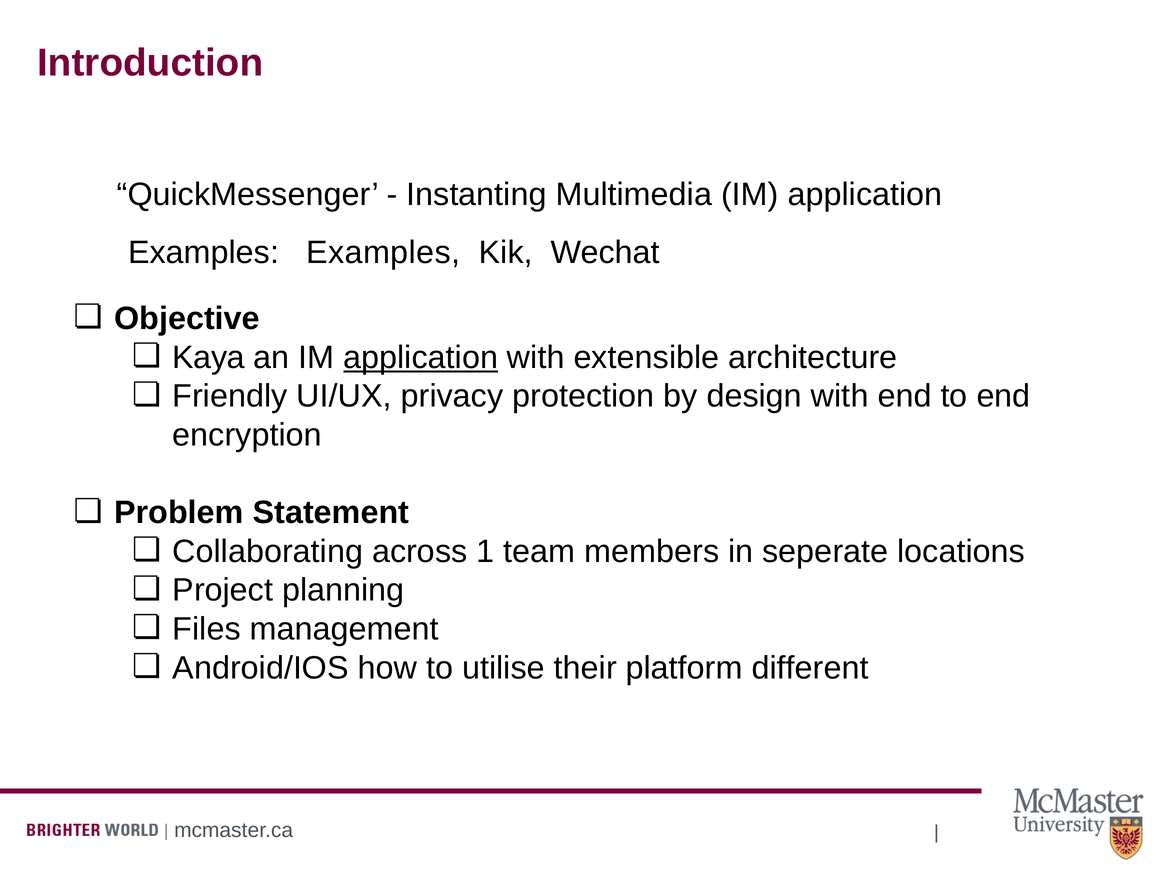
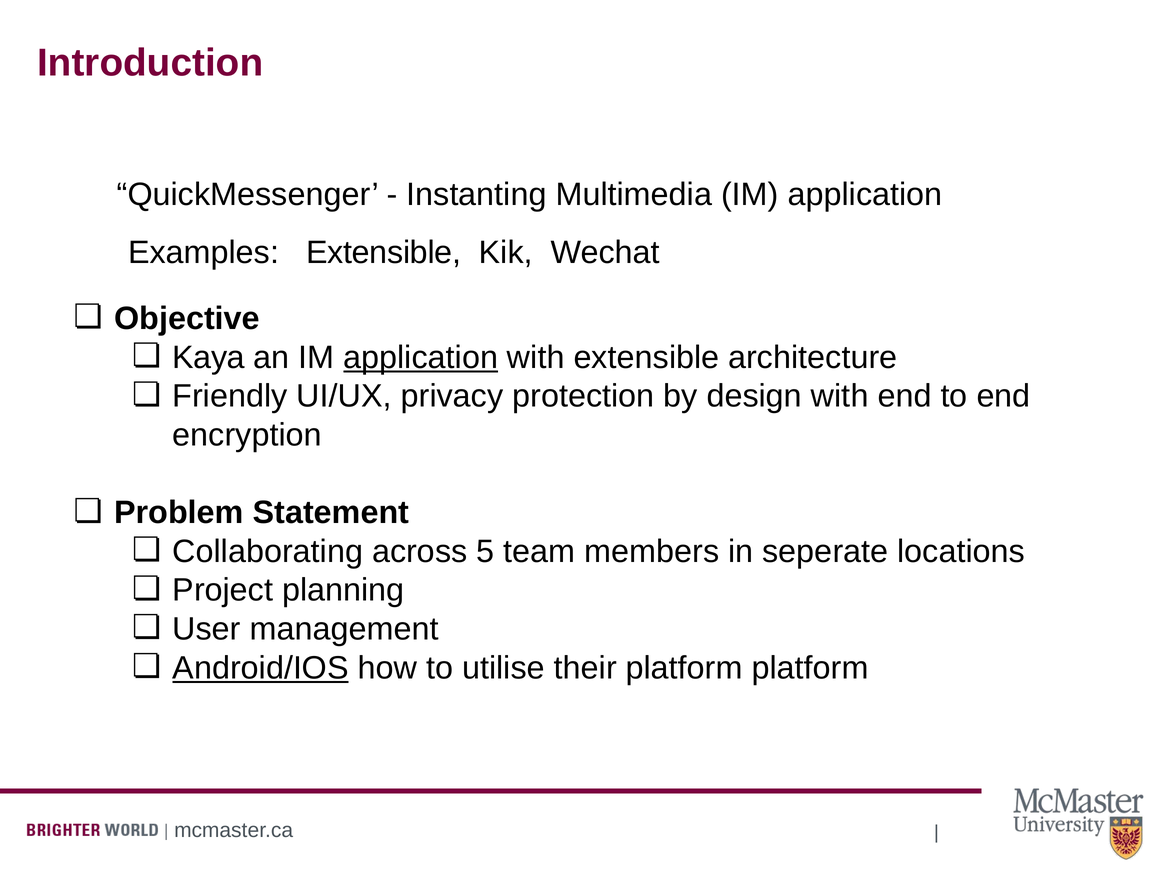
Examples Examples: Examples -> Extensible
1: 1 -> 5
Files: Files -> User
Android/IOS underline: none -> present
platform different: different -> platform
